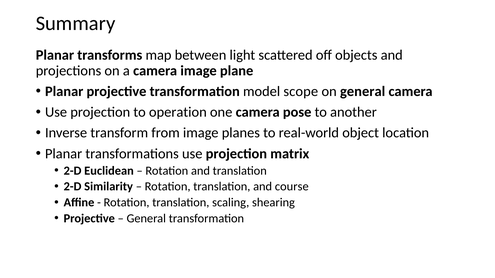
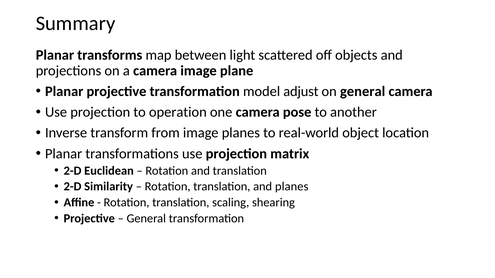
scope: scope -> adjust
and course: course -> planes
